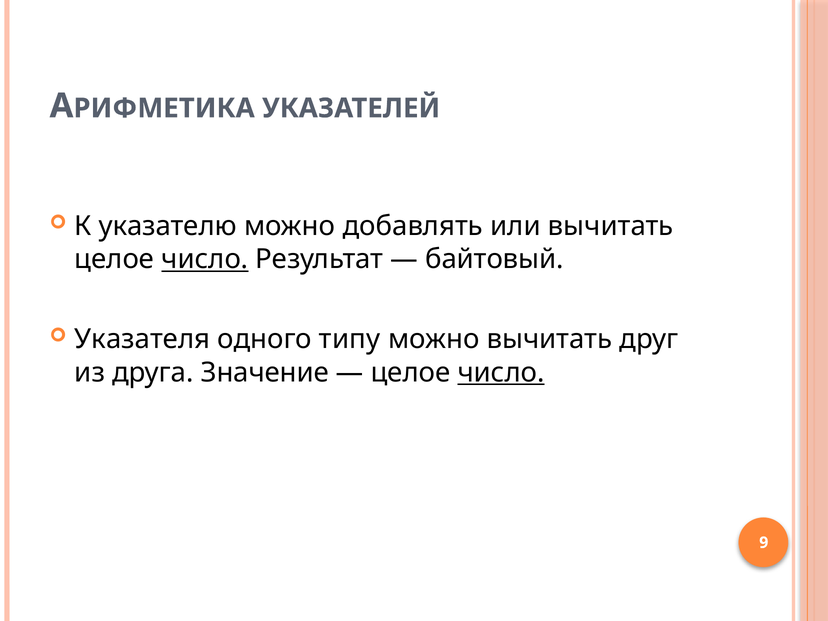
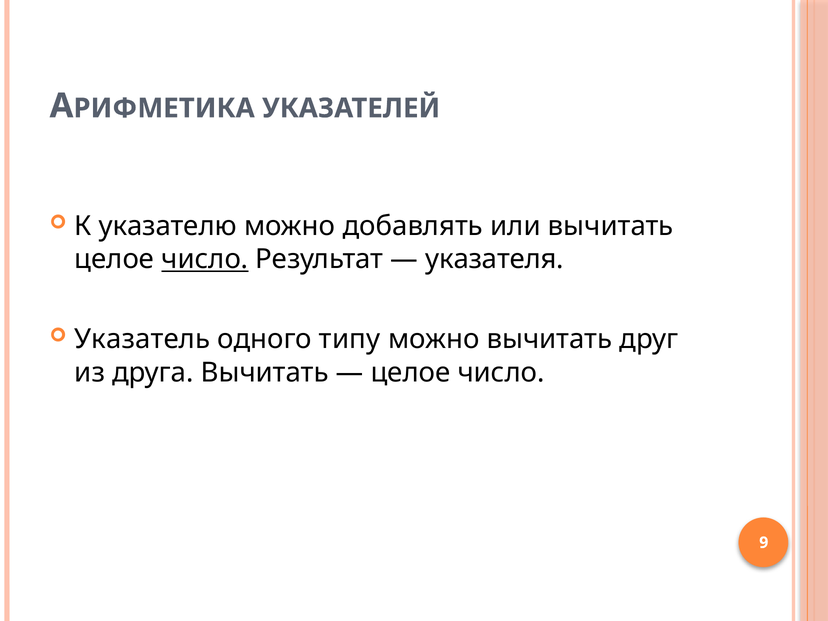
байтовый: байтовый -> указателя
Указателя: Указателя -> Указатель
друга Значение: Значение -> Вычитать
число at (501, 372) underline: present -> none
